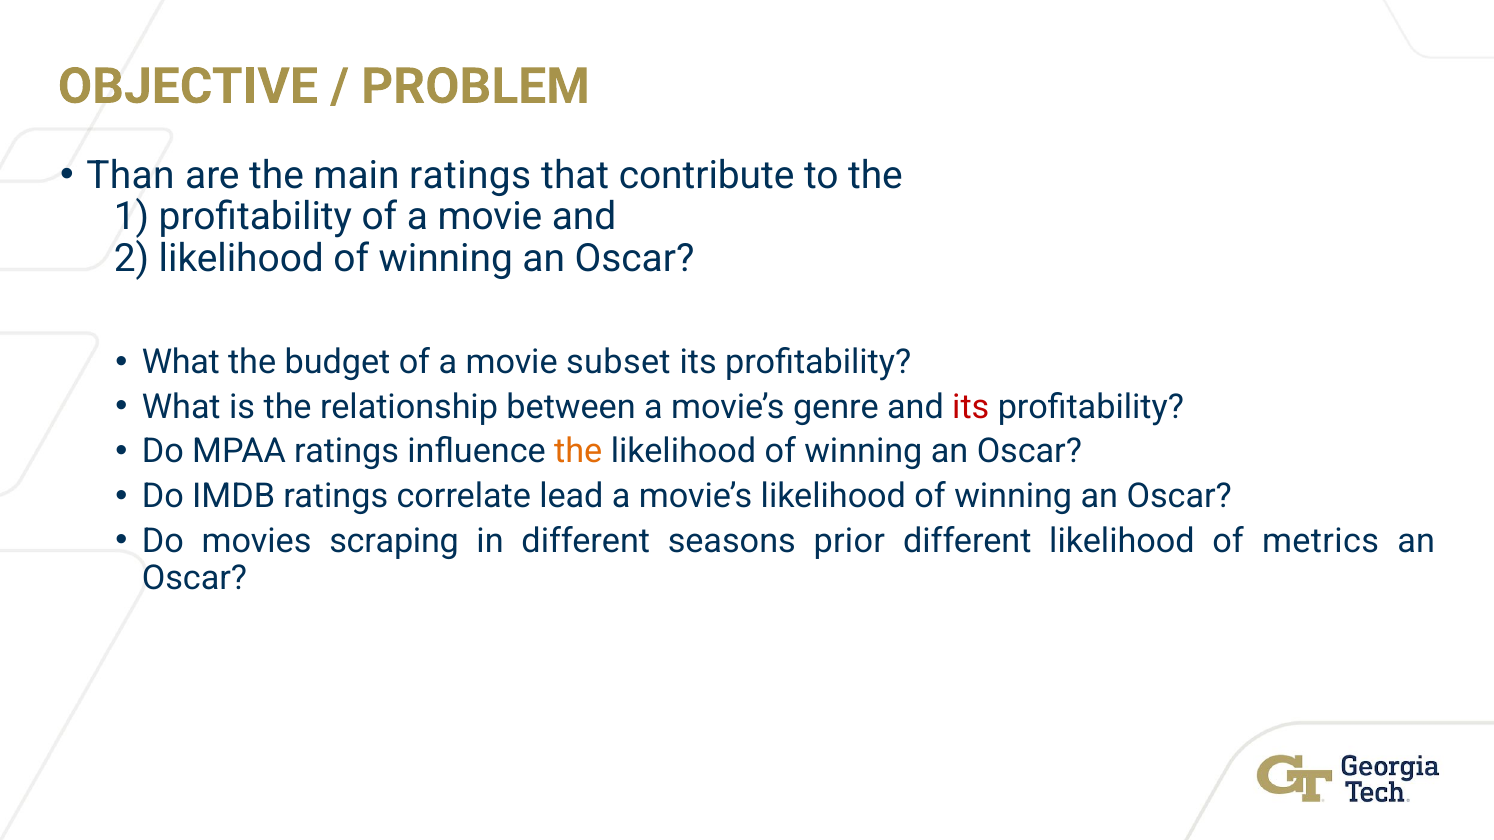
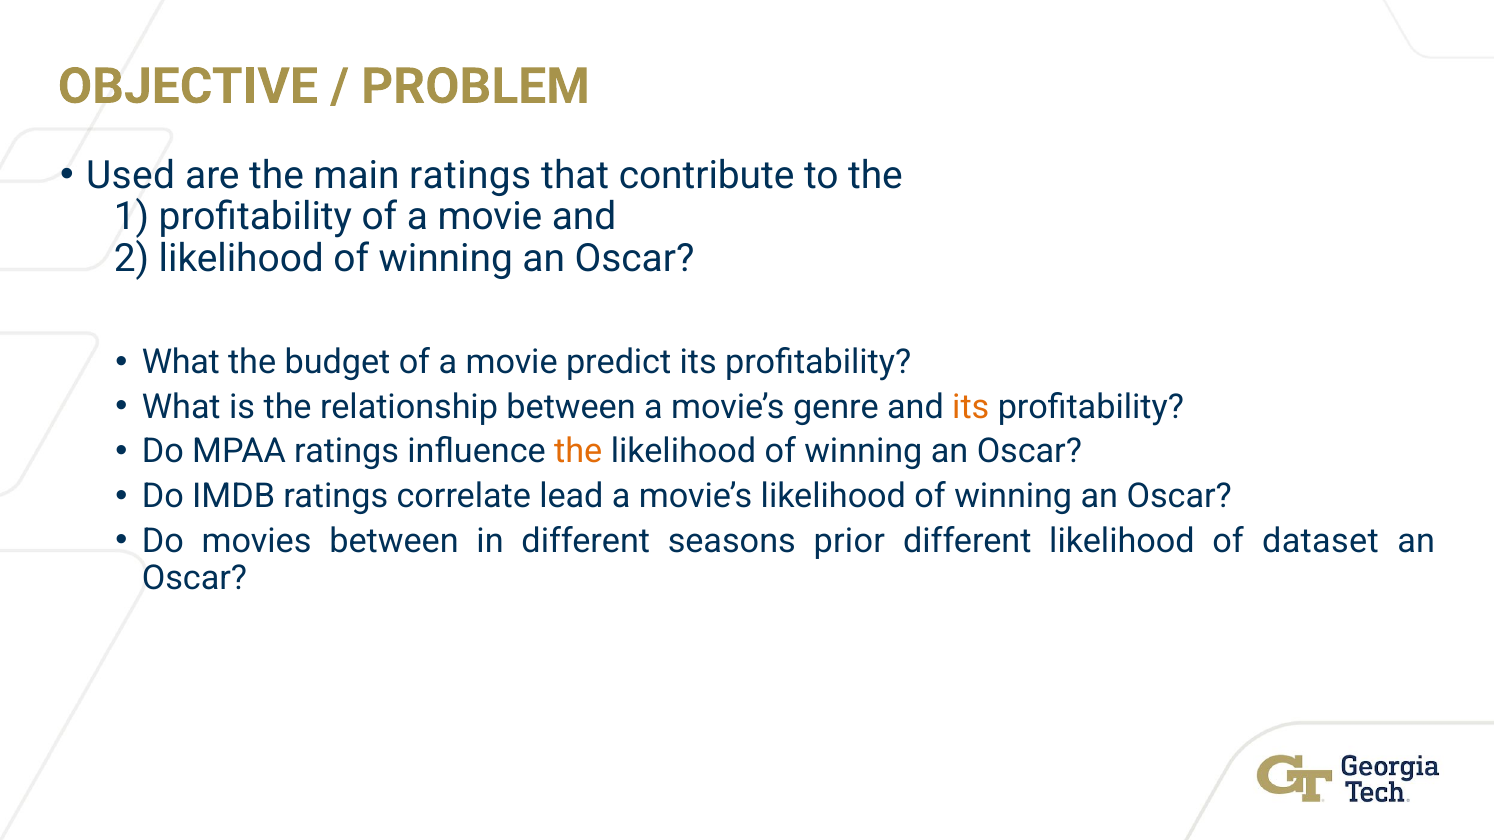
Than: Than -> Used
subset: subset -> predict
its at (971, 407) colour: red -> orange
movies scraping: scraping -> between
metrics: metrics -> dataset
